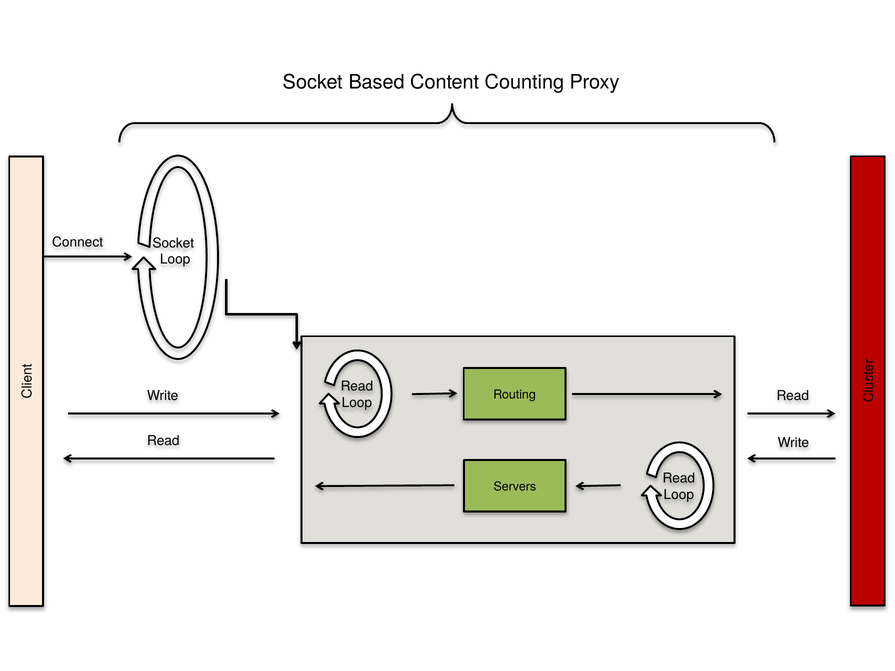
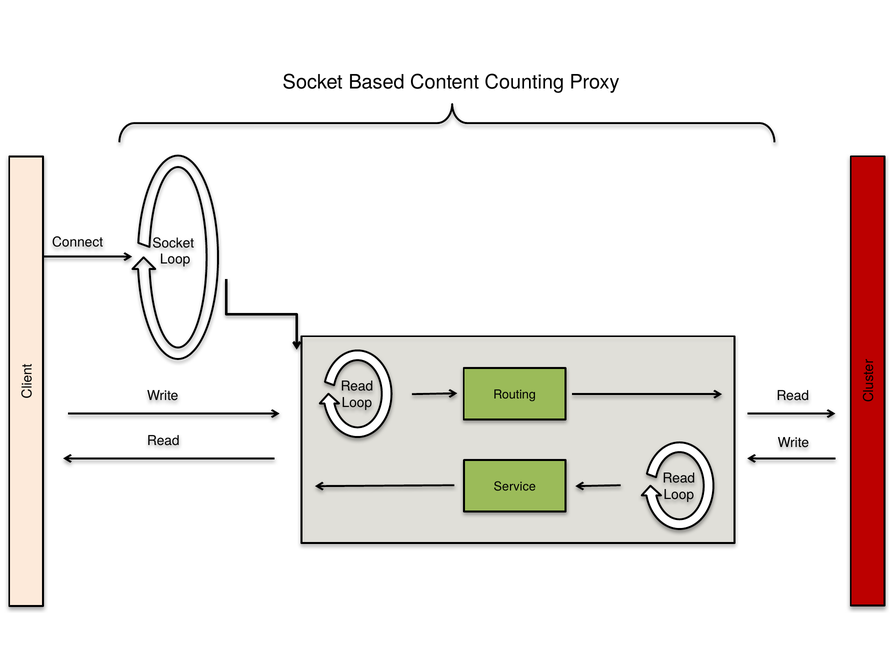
Servers: Servers -> Service
